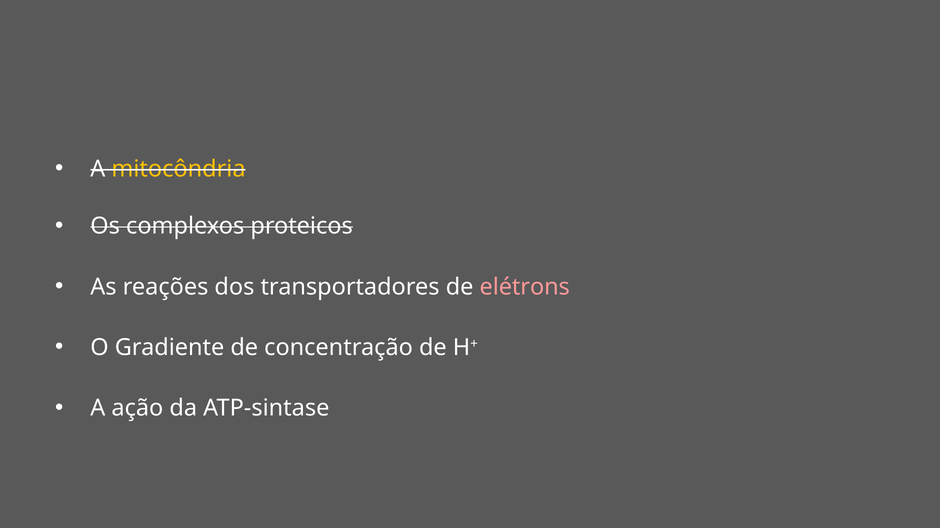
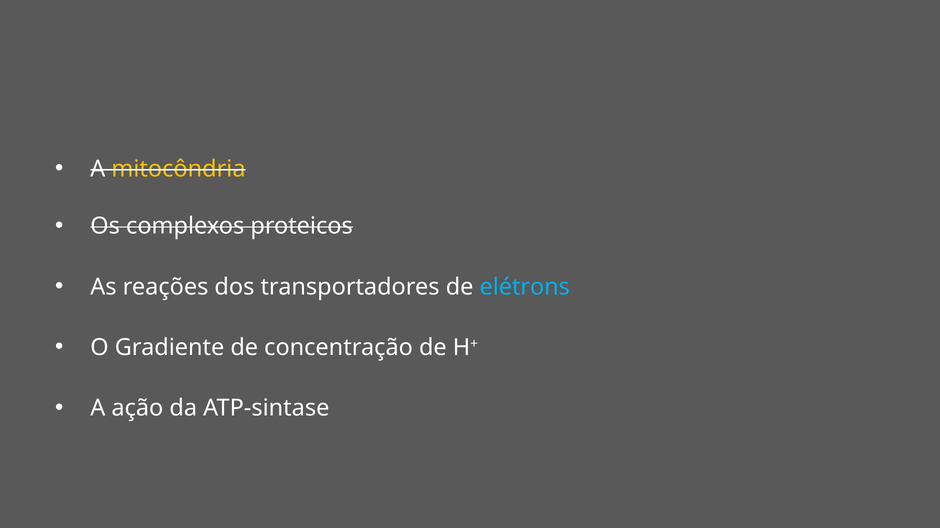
elétrons colour: pink -> light blue
